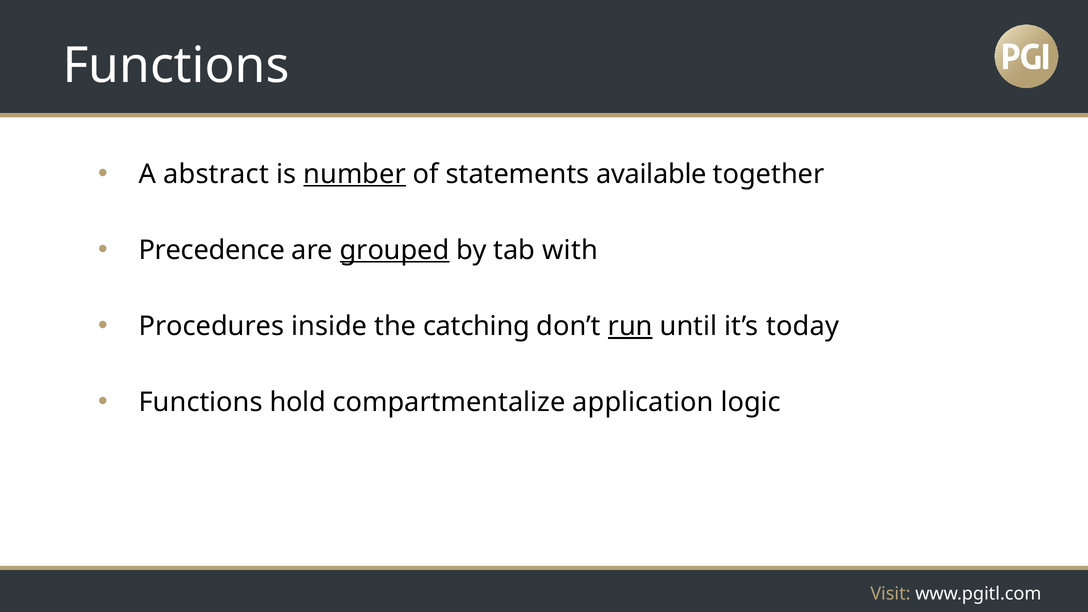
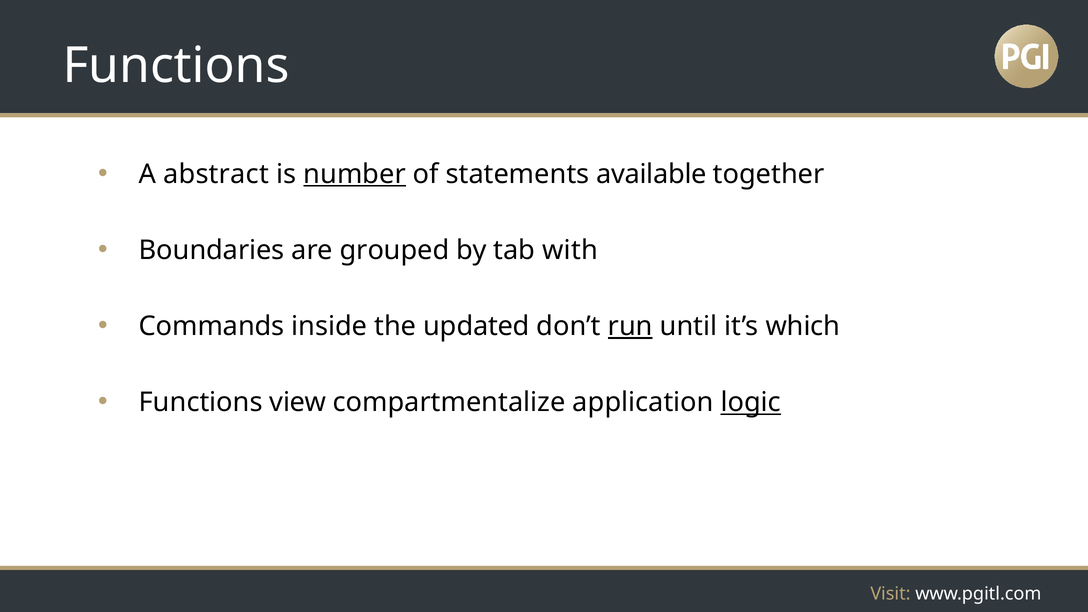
Precedence: Precedence -> Boundaries
grouped underline: present -> none
Procedures: Procedures -> Commands
catching: catching -> updated
today: today -> which
hold: hold -> view
logic underline: none -> present
